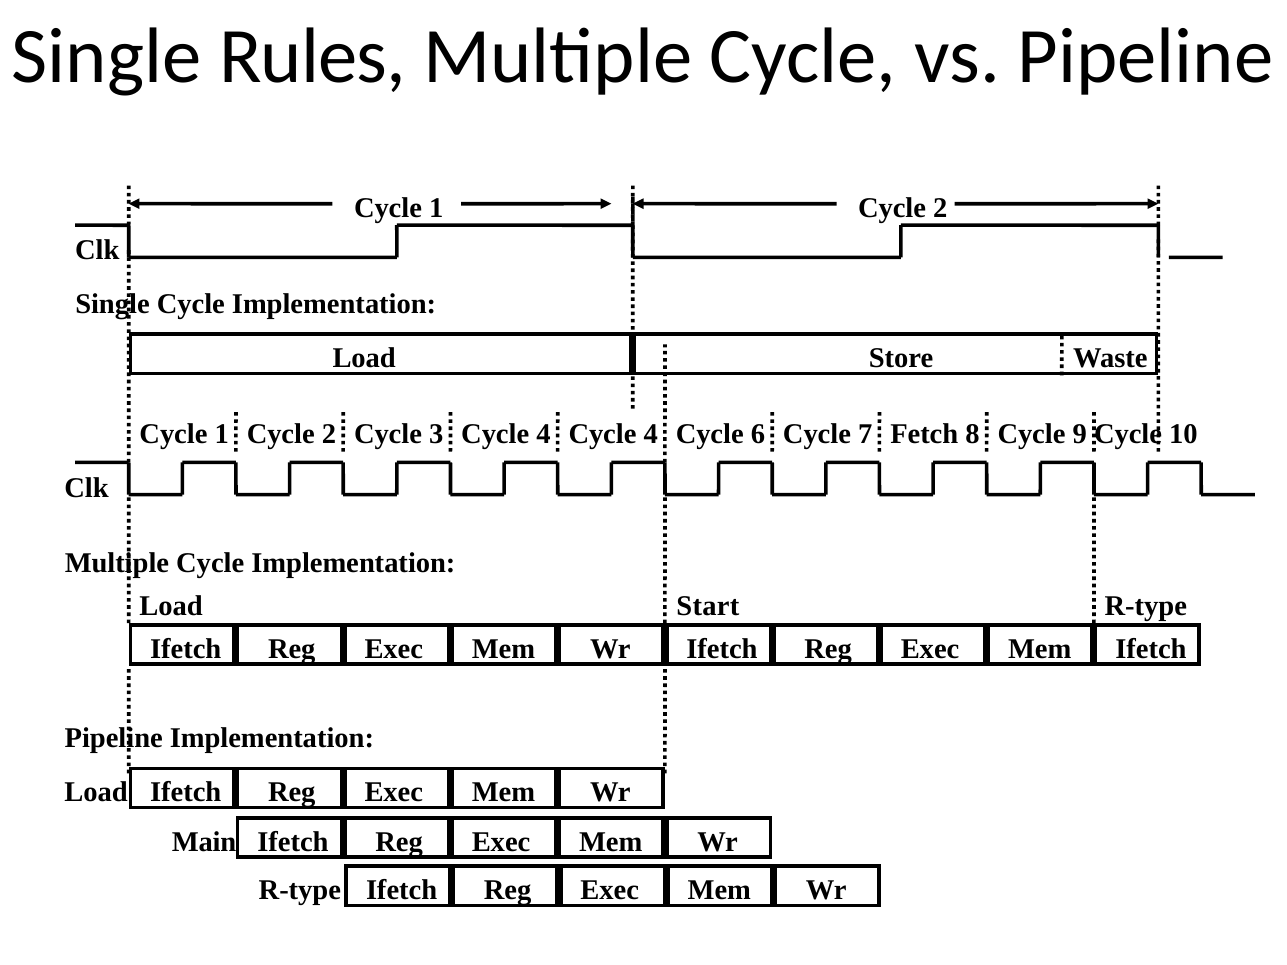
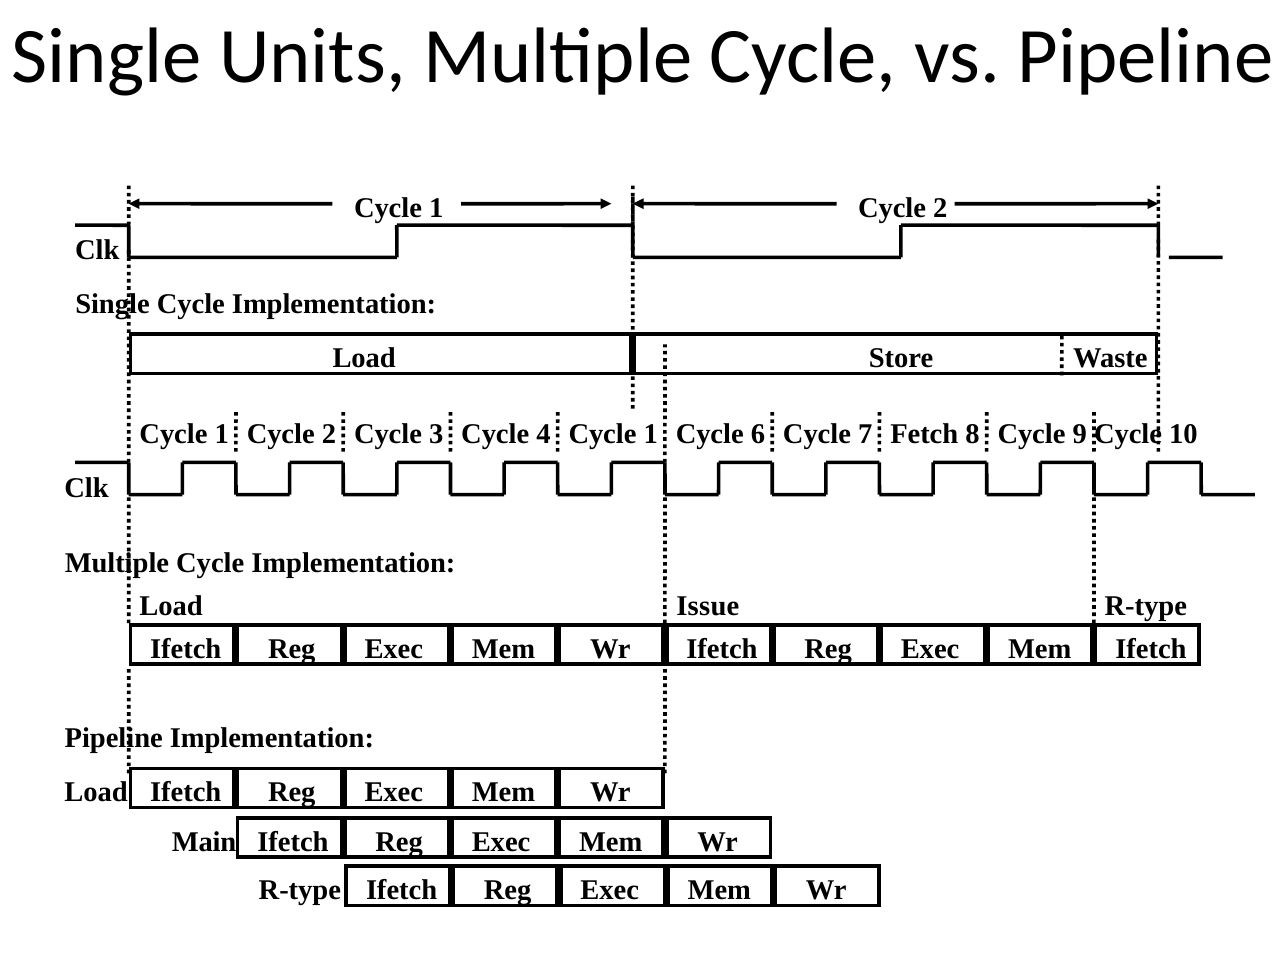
Rules: Rules -> Units
4 Cycle 4: 4 -> 1
Start: Start -> Issue
